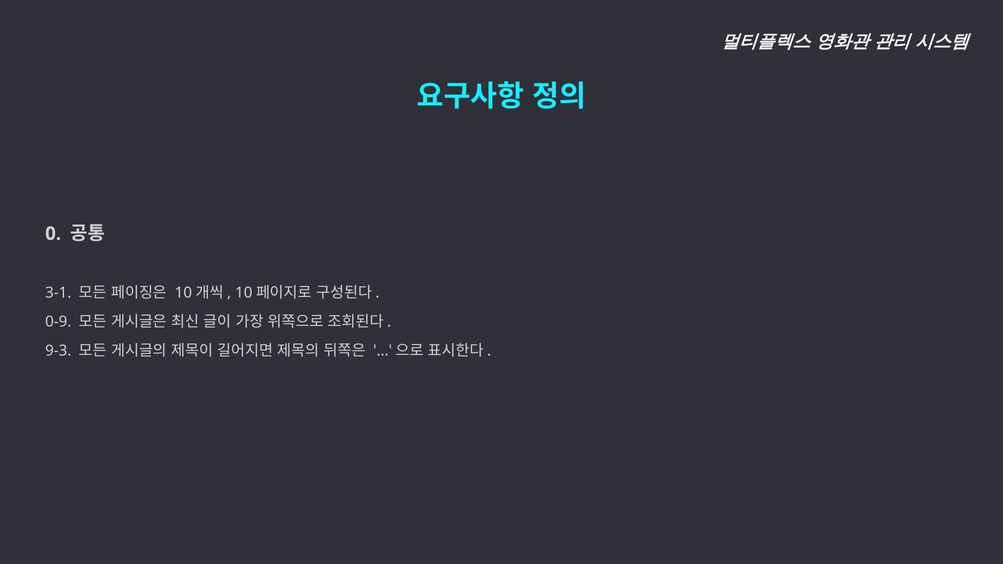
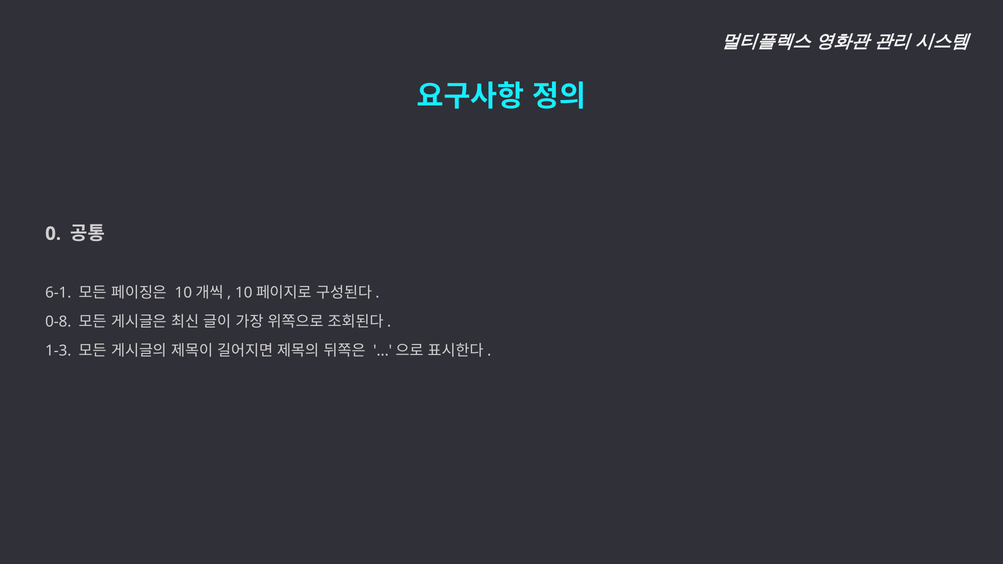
3-1: 3-1 -> 6-1
0-9: 0-9 -> 0-8
9-3: 9-3 -> 1-3
